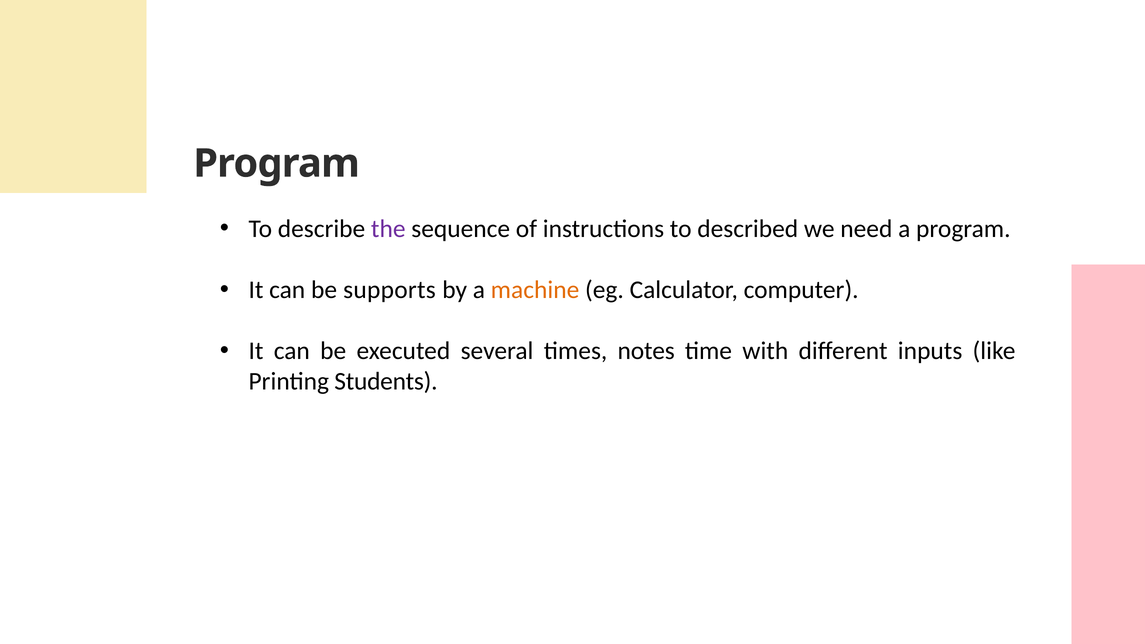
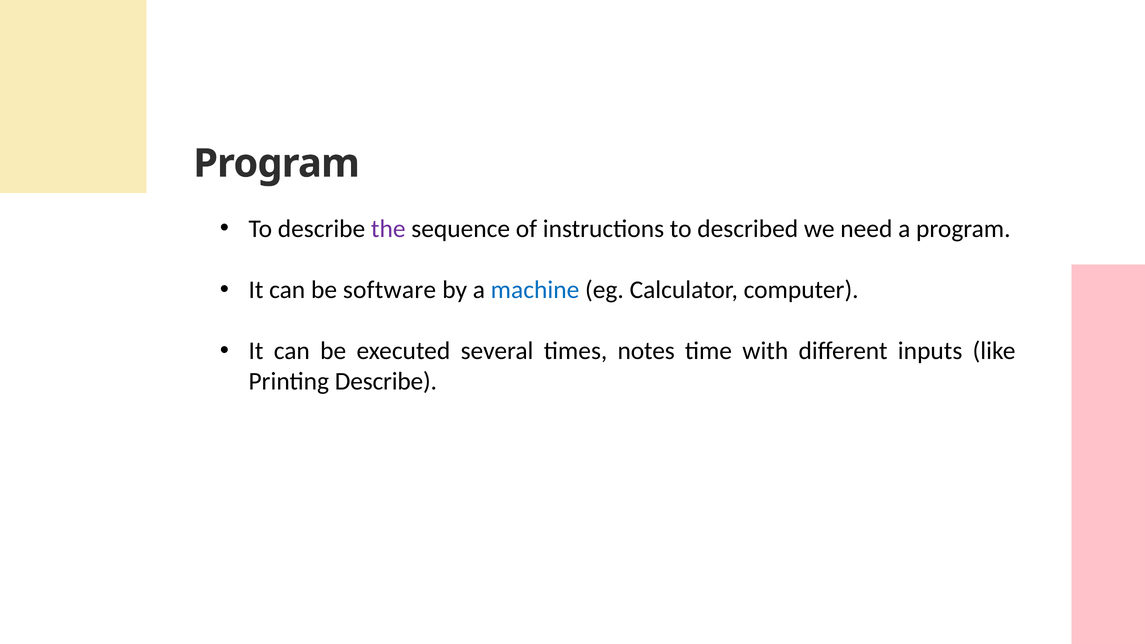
supports: supports -> software
machine colour: orange -> blue
Printing Students: Students -> Describe
